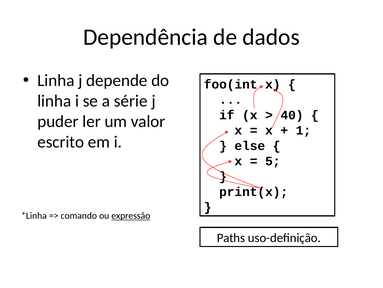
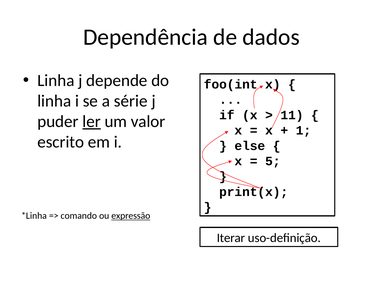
40: 40 -> 11
ler underline: none -> present
Paths: Paths -> Iterar
